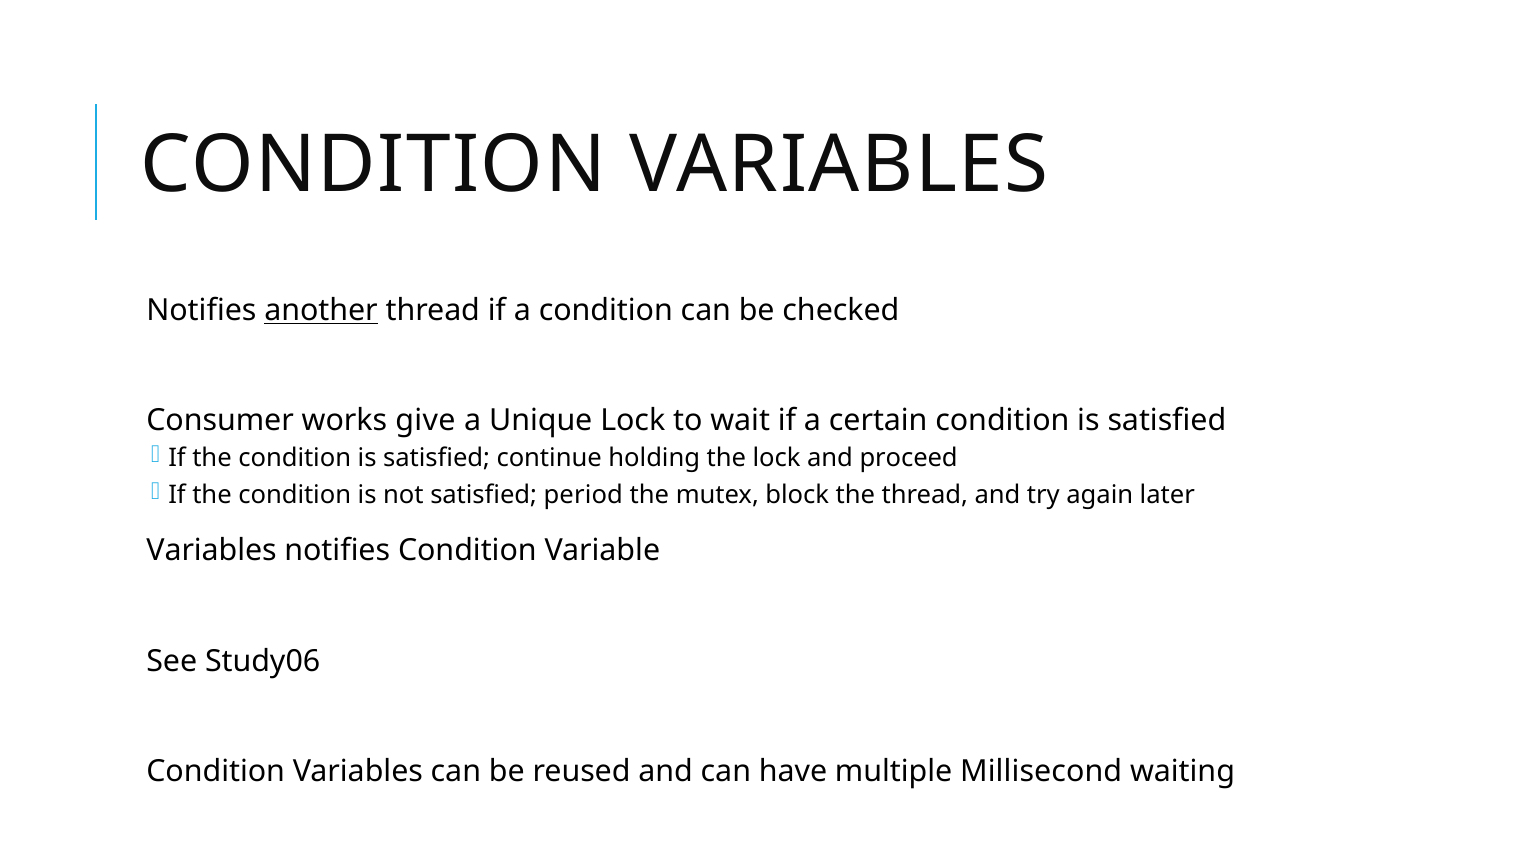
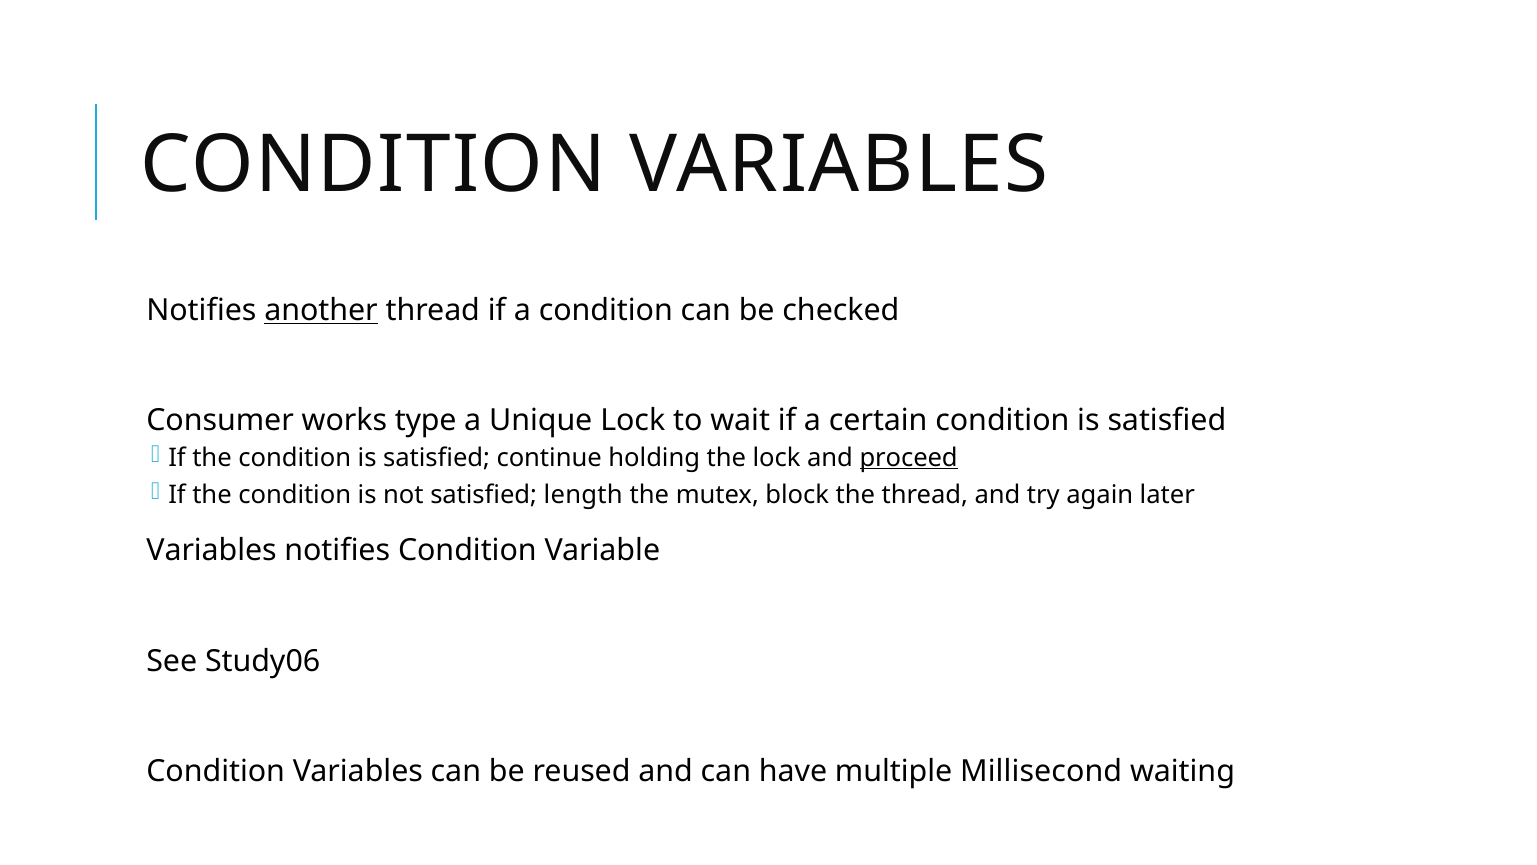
give: give -> type
proceed underline: none -> present
period: period -> length
